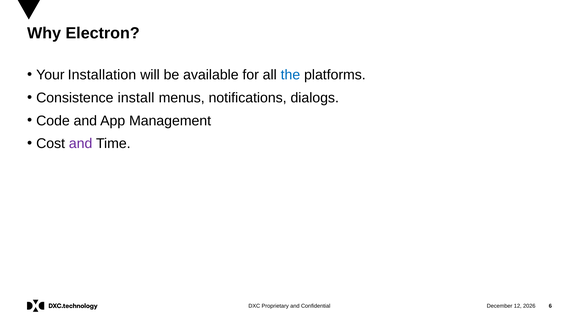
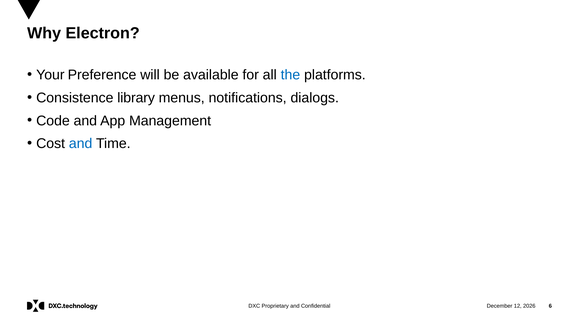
Installation: Installation -> Preference
install: install -> library
and at (81, 143) colour: purple -> blue
